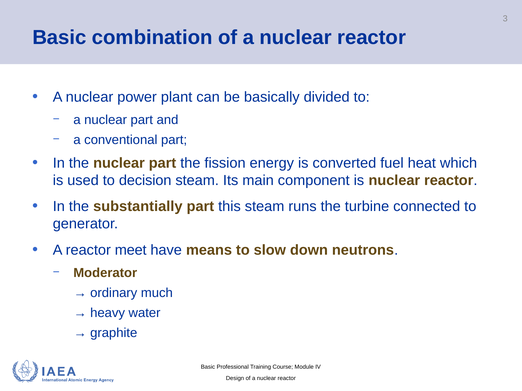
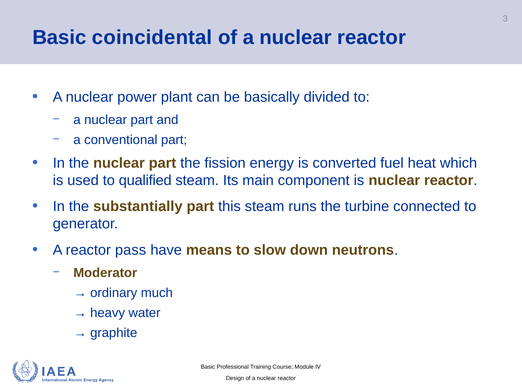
combination: combination -> coincidental
decision: decision -> qualified
meet: meet -> pass
